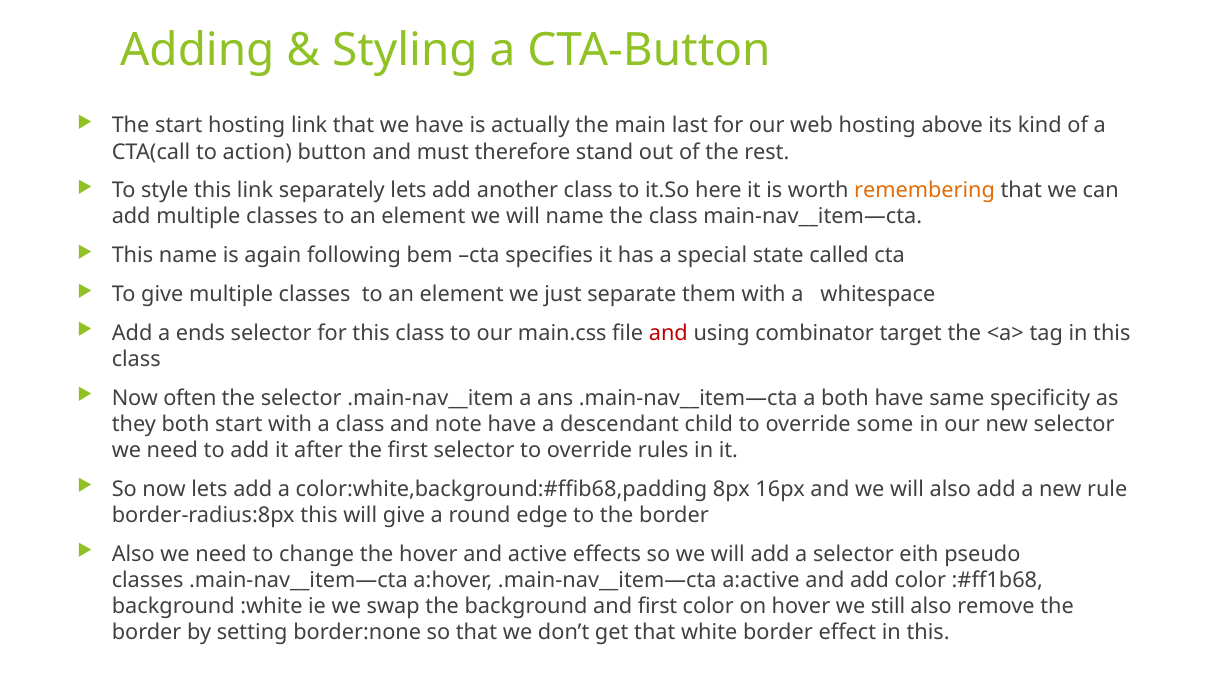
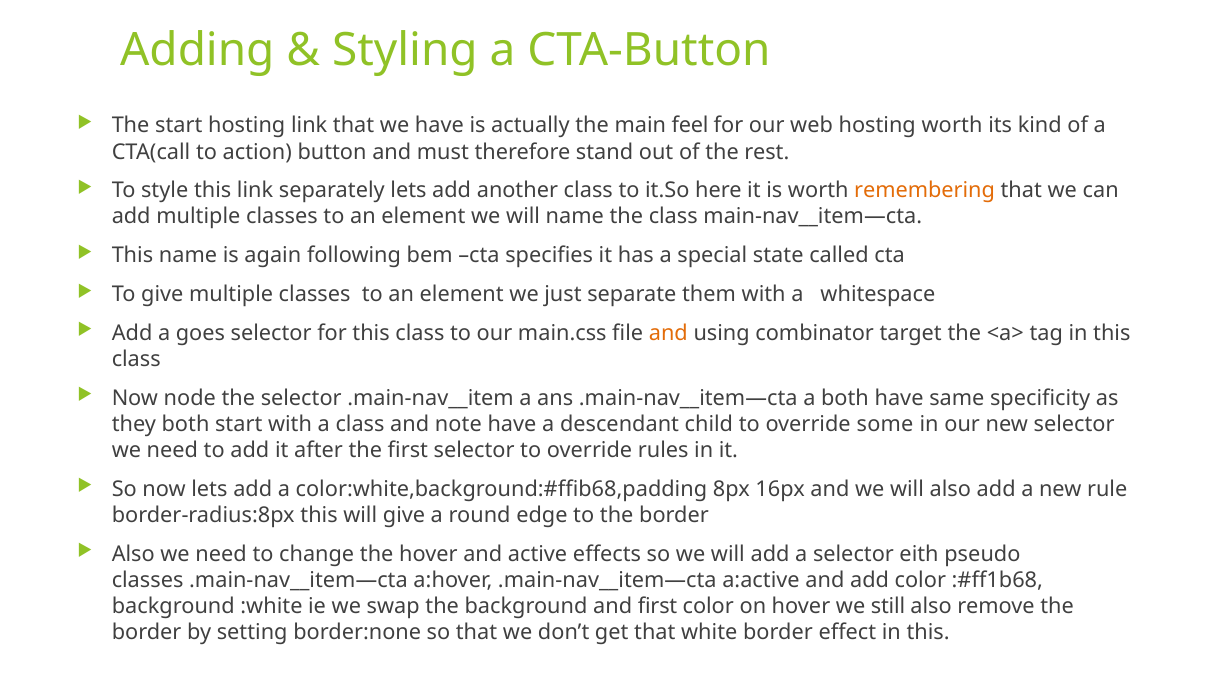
last: last -> feel
hosting above: above -> worth
ends: ends -> goes
and at (668, 333) colour: red -> orange
often: often -> node
